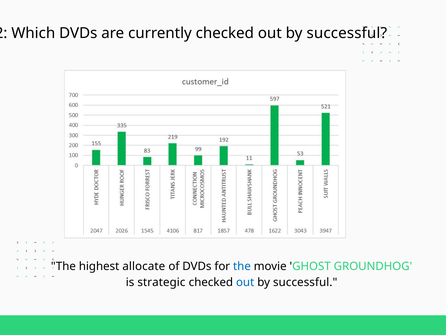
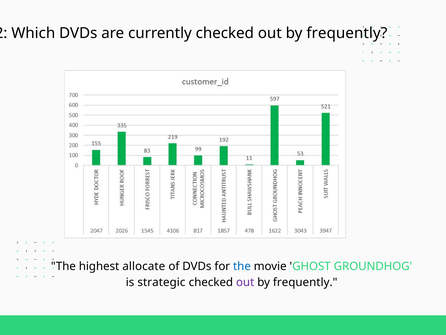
successful at (347, 33): successful -> frequently
out at (245, 282) colour: blue -> purple
successful at (305, 282): successful -> frequently
